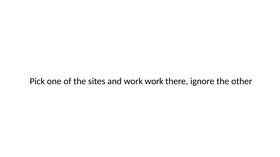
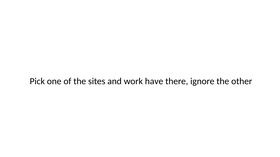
work work: work -> have
